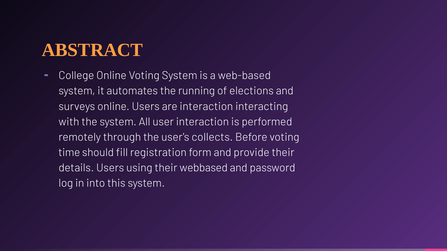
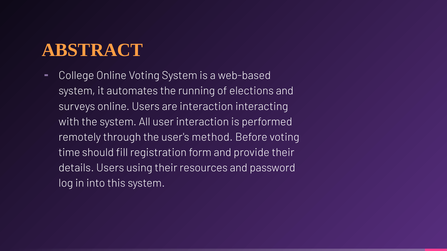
collects: collects -> method
webbased: webbased -> resources
